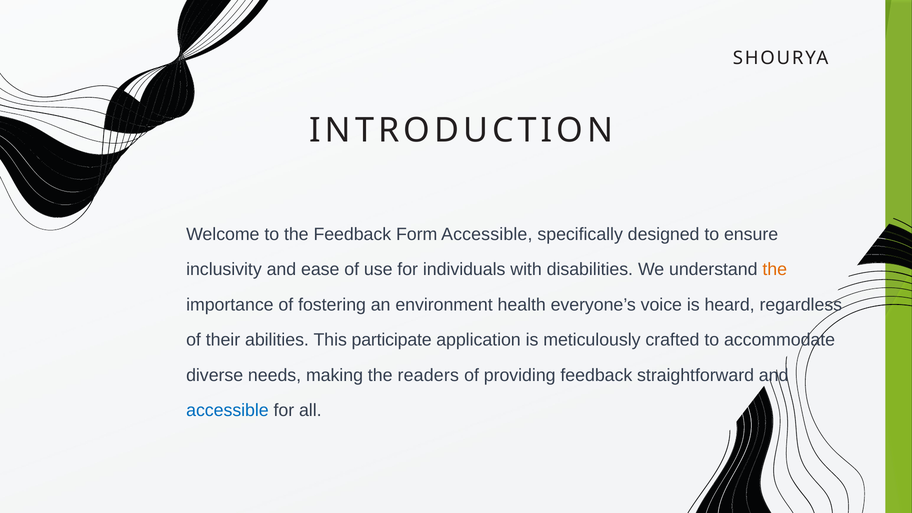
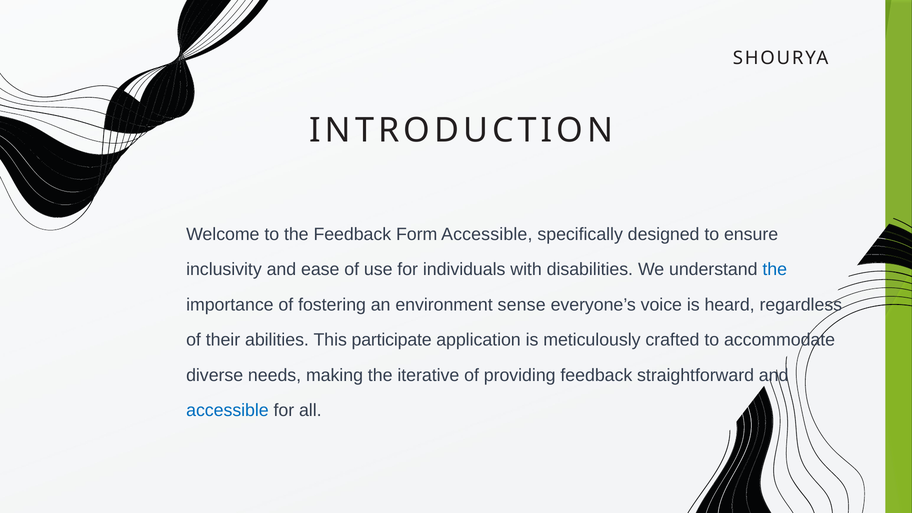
the at (775, 269) colour: orange -> blue
health: health -> sense
readers: readers -> iterative
